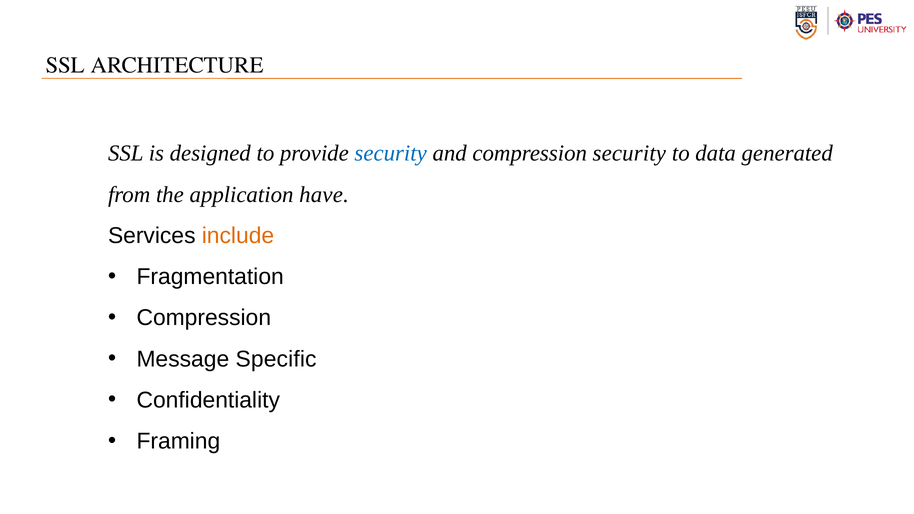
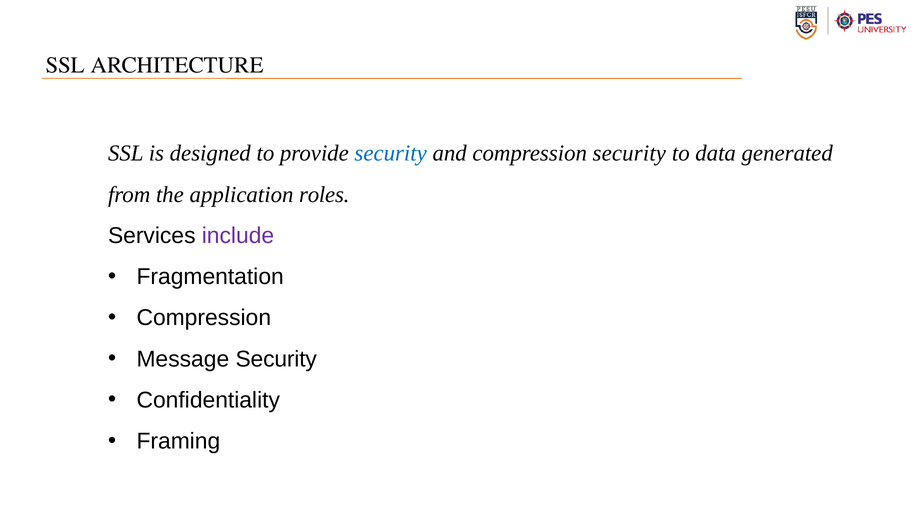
have: have -> roles
include colour: orange -> purple
Message Specific: Specific -> Security
